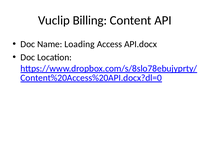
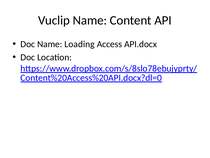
Vuclip Billing: Billing -> Name
